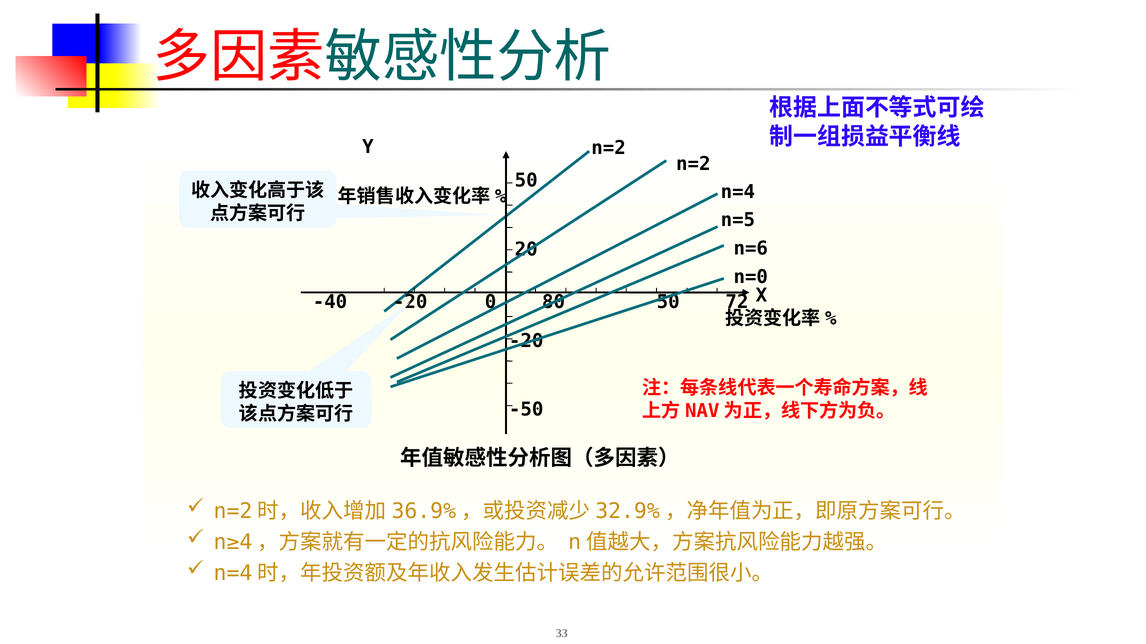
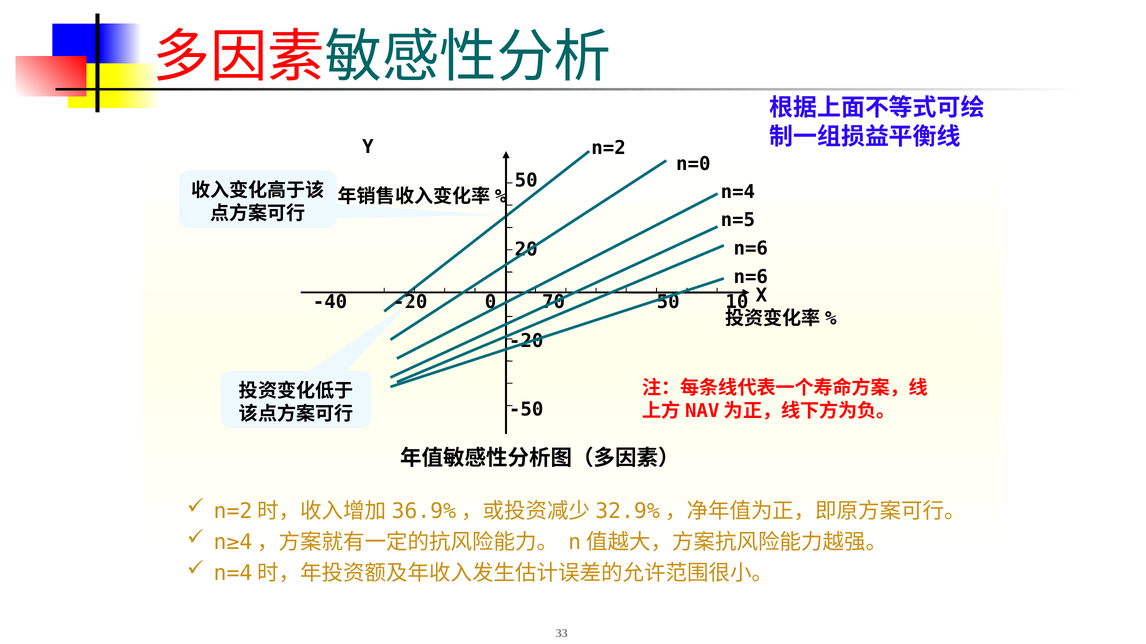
n=2 at (693, 164): n=2 -> n=0
n=0 at (751, 277): n=0 -> n=6
80: 80 -> 70
72: 72 -> 10
